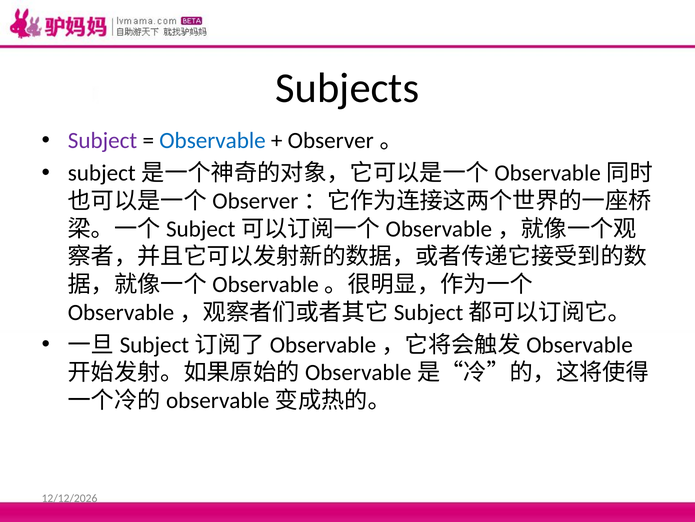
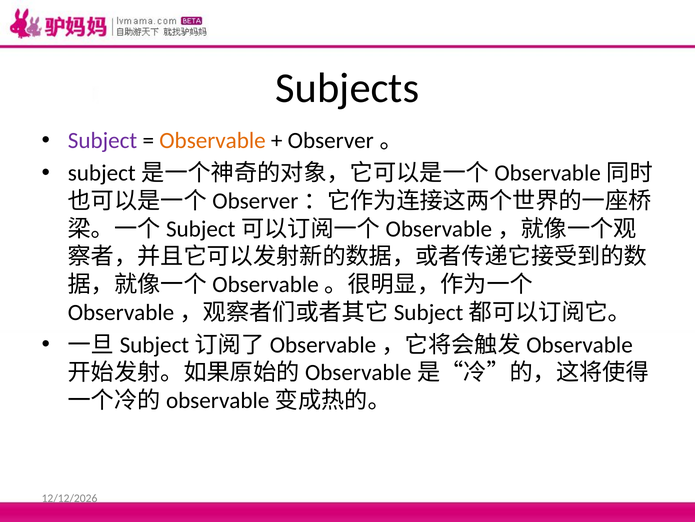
Observable colour: blue -> orange
